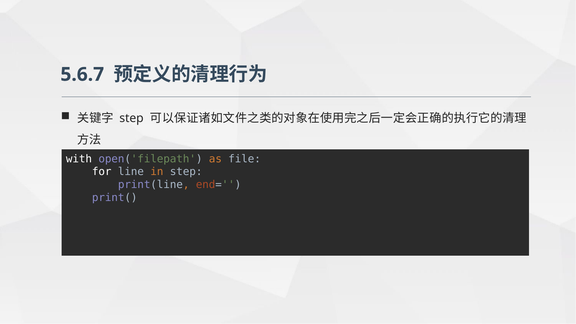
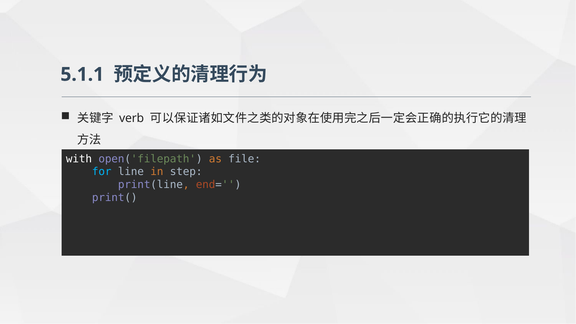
5.6.7: 5.6.7 -> 5.1.1
step at (131, 118): step -> verb
for colour: white -> light blue
